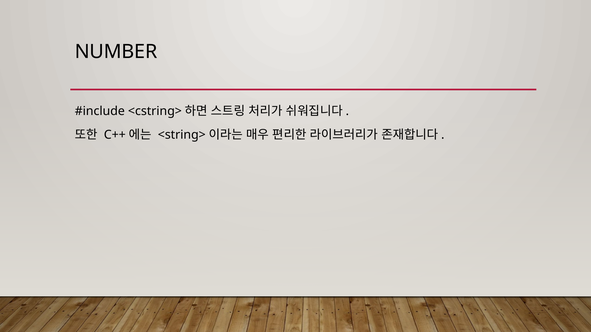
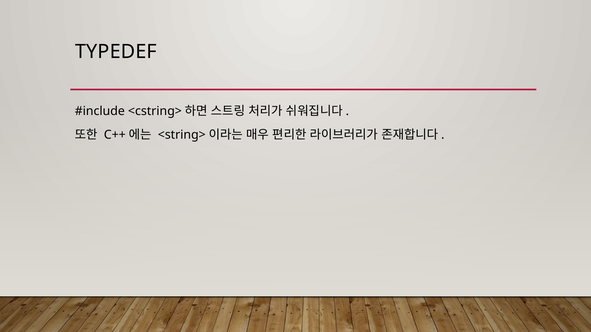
NUMBER: NUMBER -> TYPEDEF
